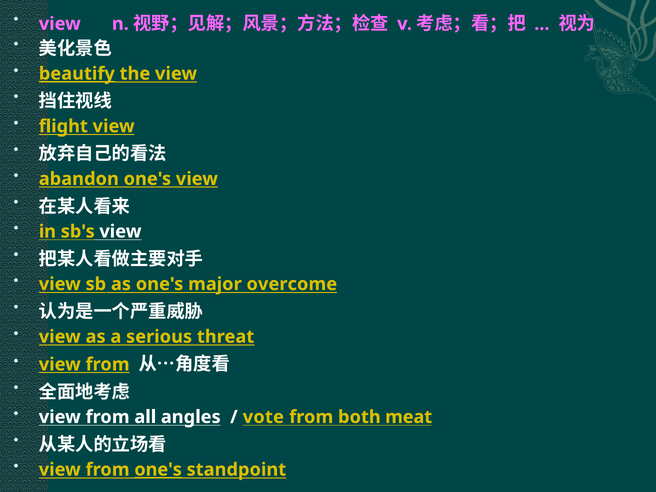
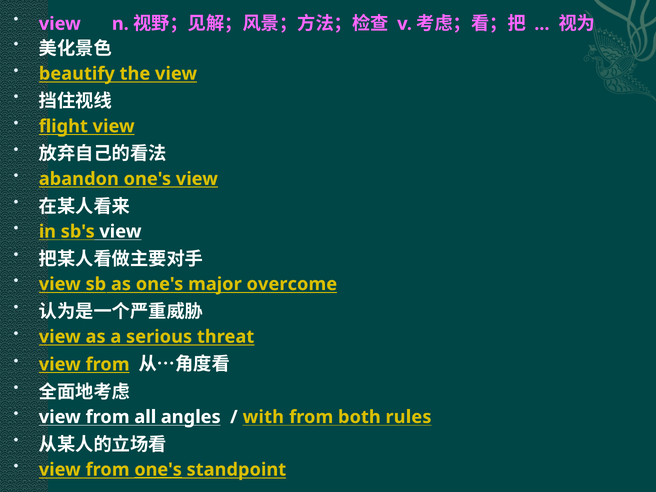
beautify underline: present -> none
vote: vote -> with
meat: meat -> rules
